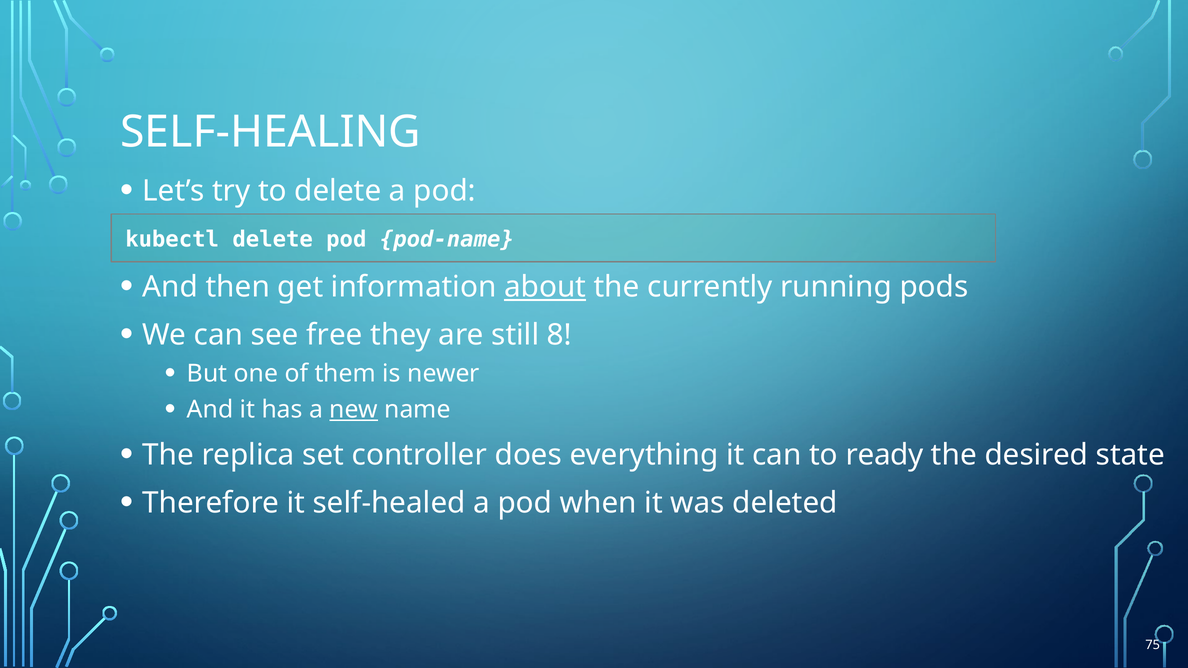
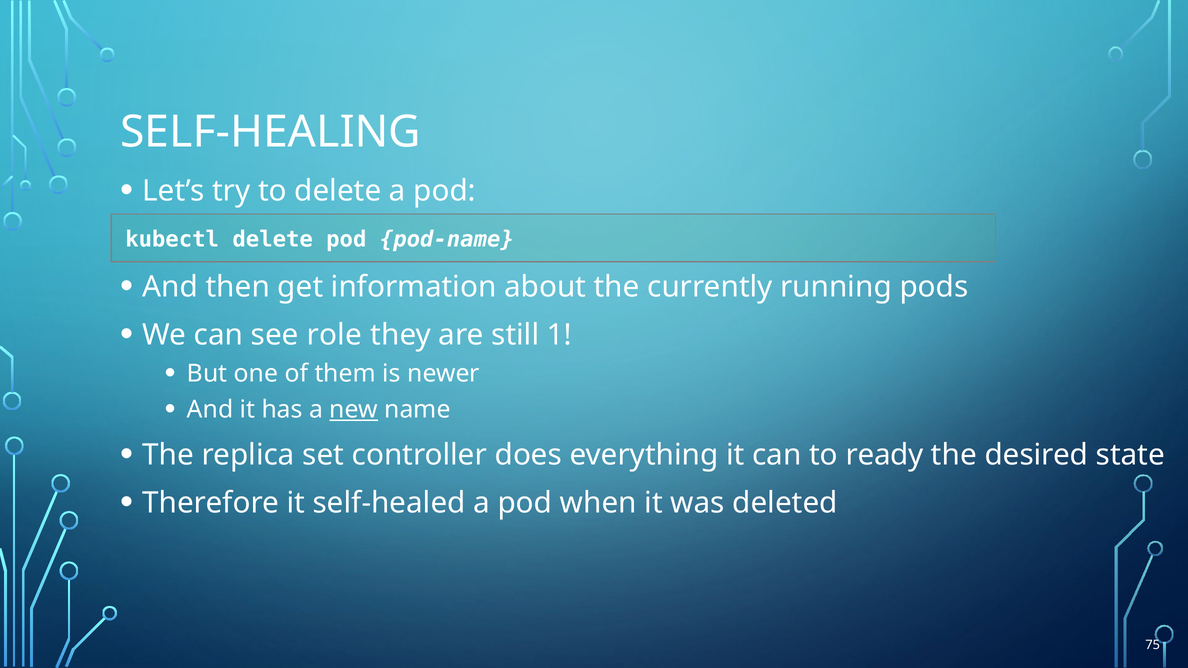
about underline: present -> none
free: free -> role
8: 8 -> 1
